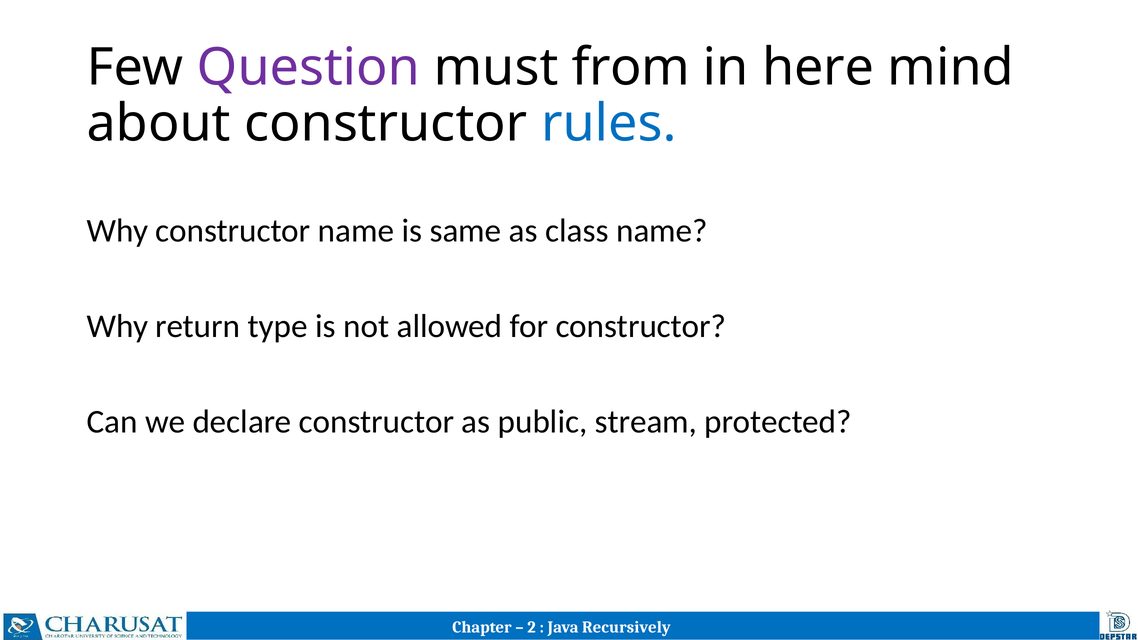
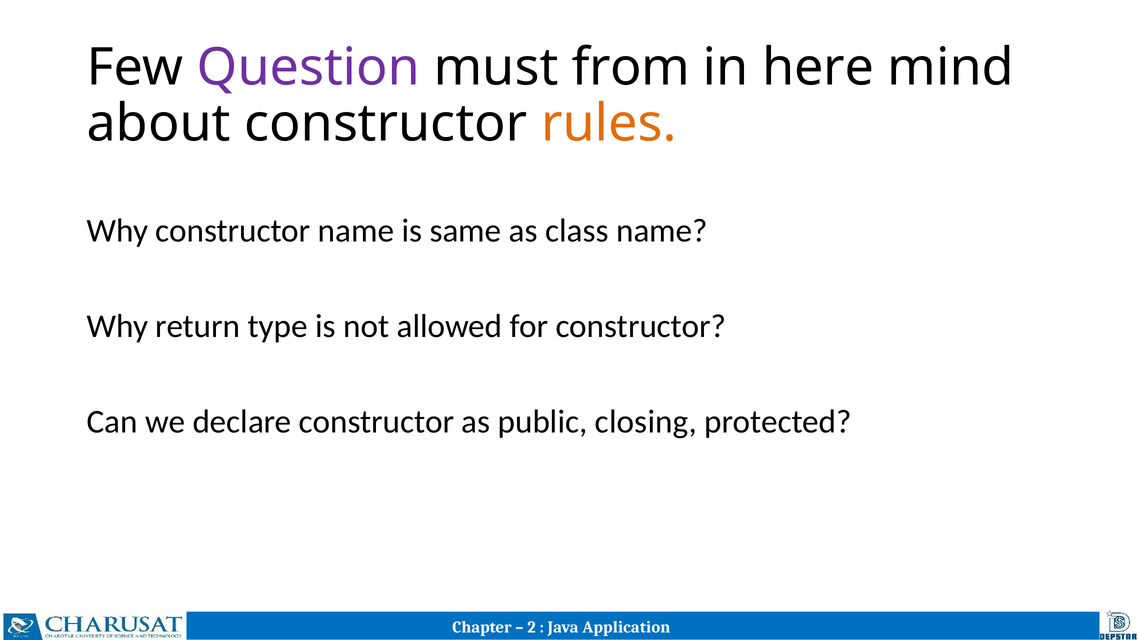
rules colour: blue -> orange
stream: stream -> closing
Recursively: Recursively -> Application
